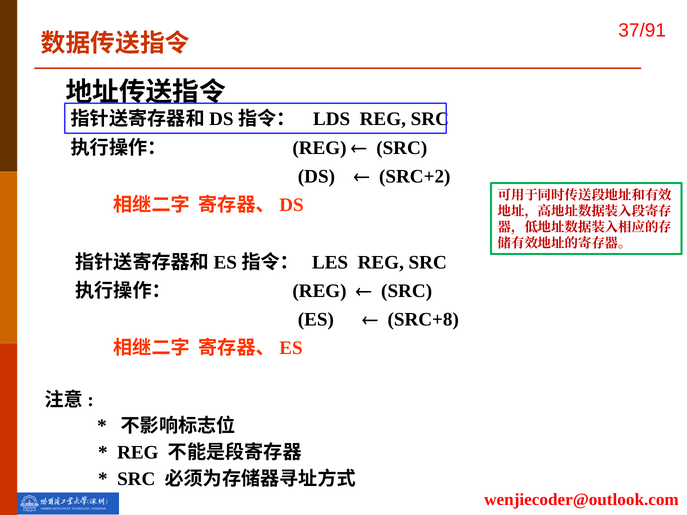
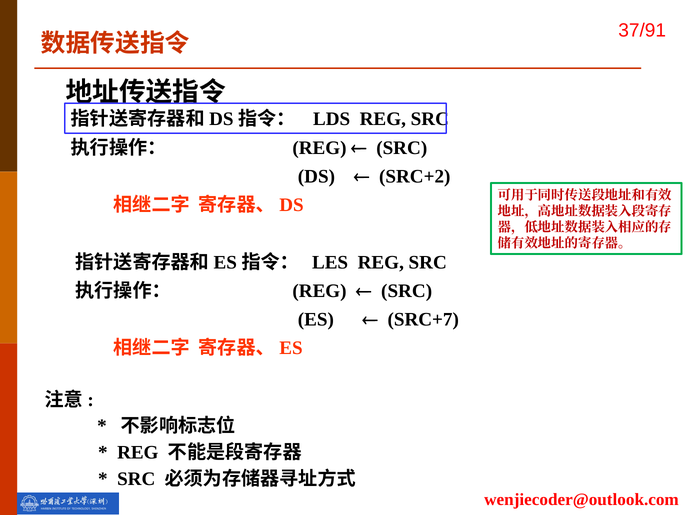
SRC+8: SRC+8 -> SRC+7
